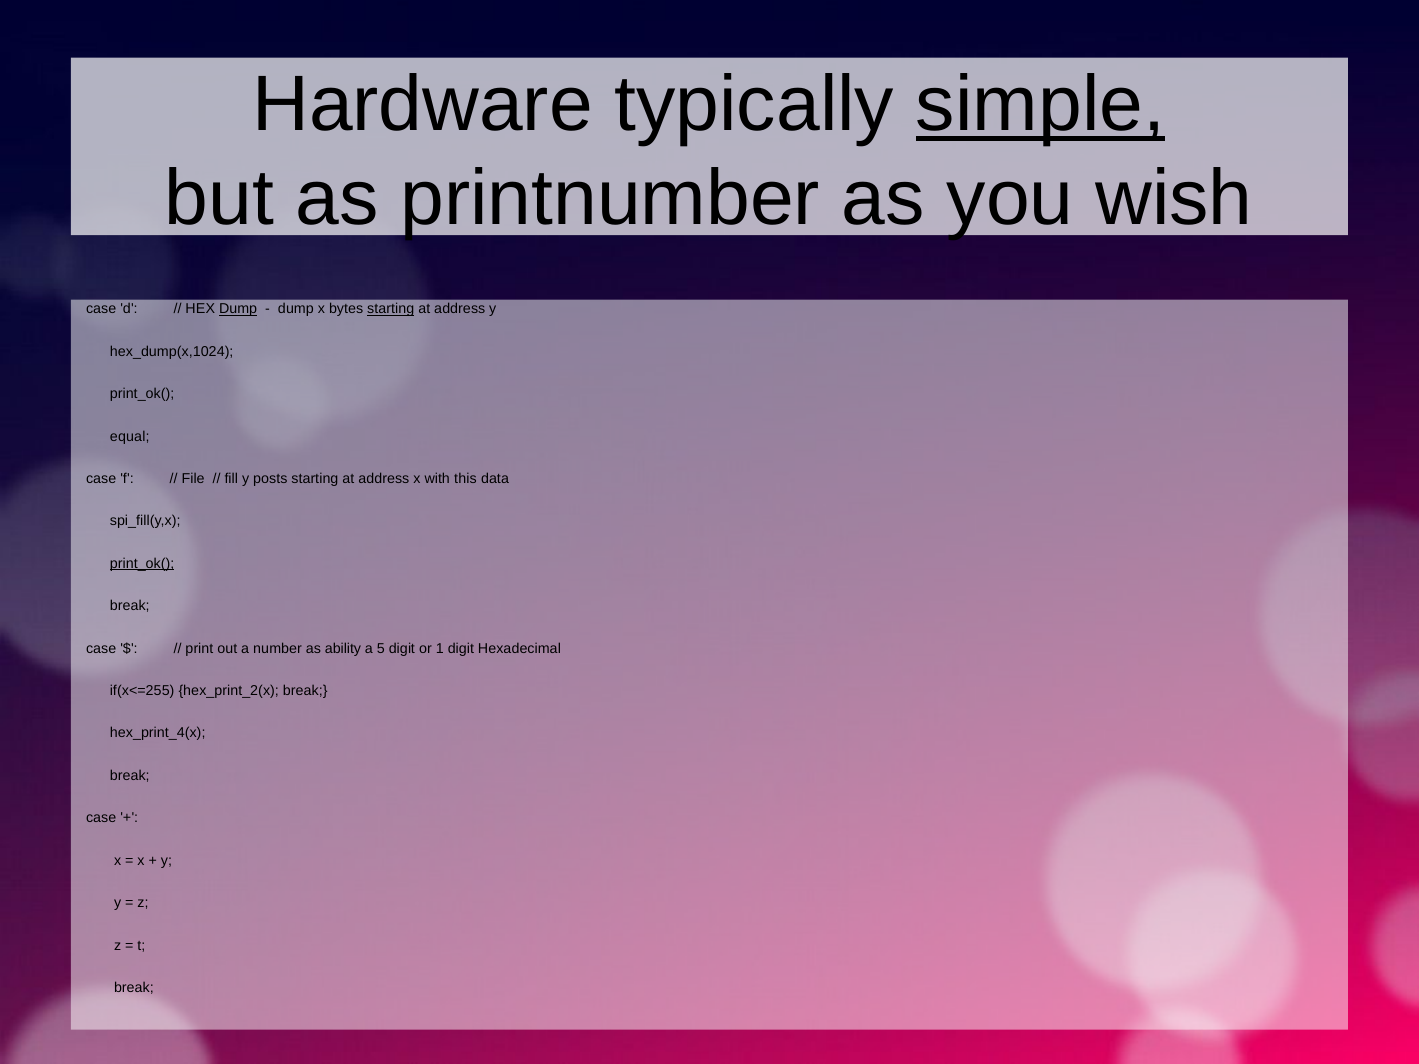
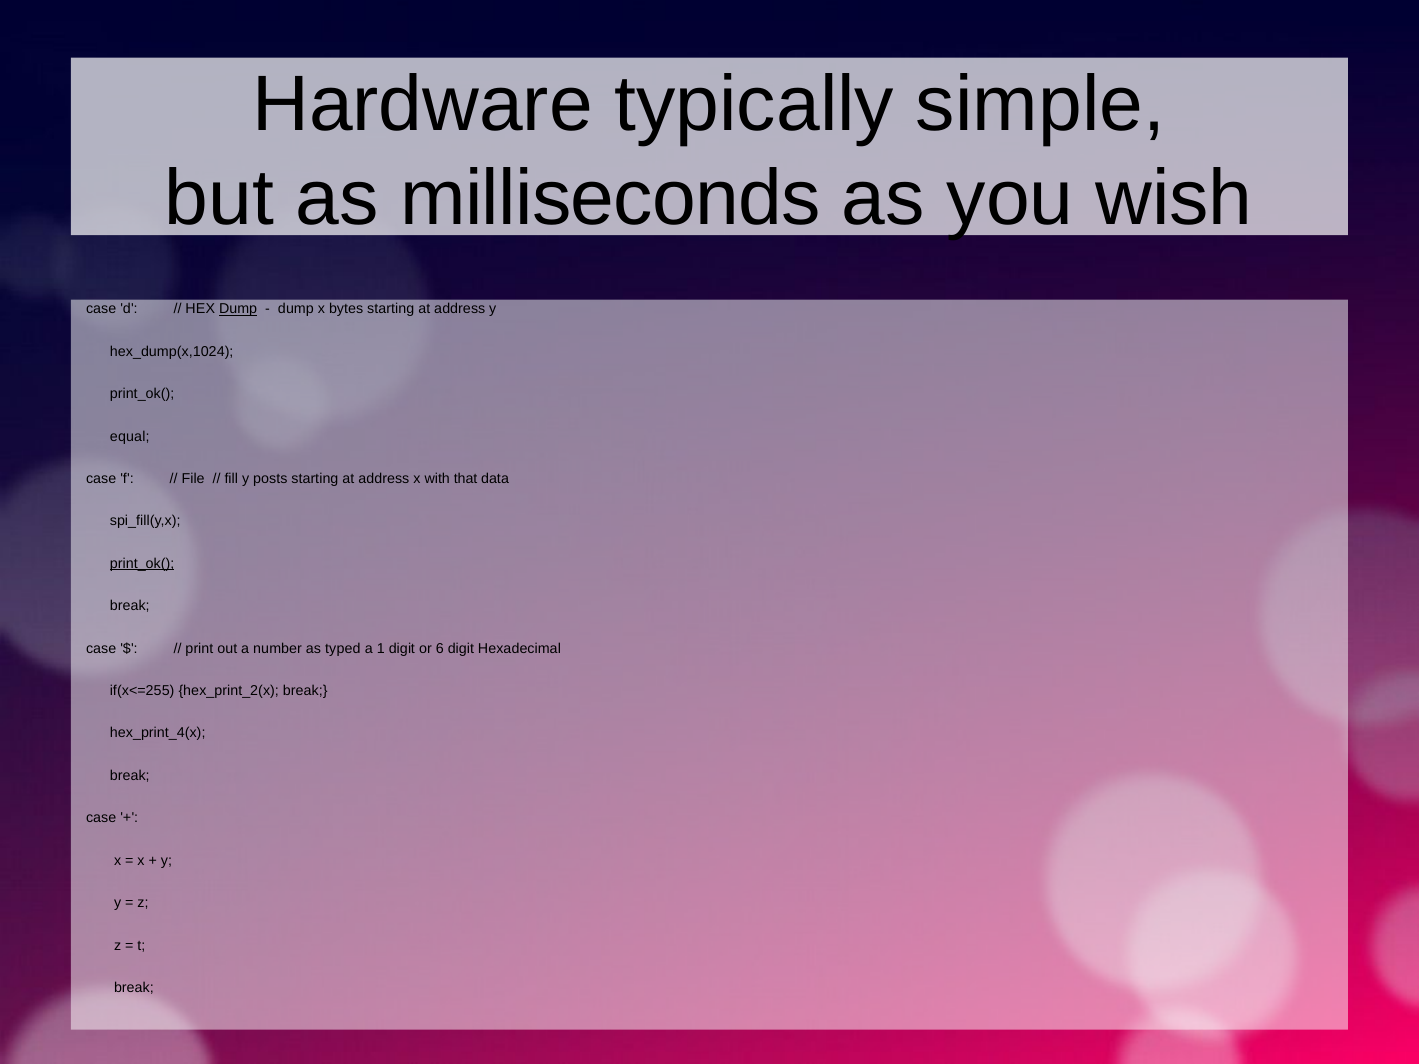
simple underline: present -> none
printnumber: printnumber -> milliseconds
starting at (391, 309) underline: present -> none
this: this -> that
ability: ability -> typed
5: 5 -> 1
1: 1 -> 6
